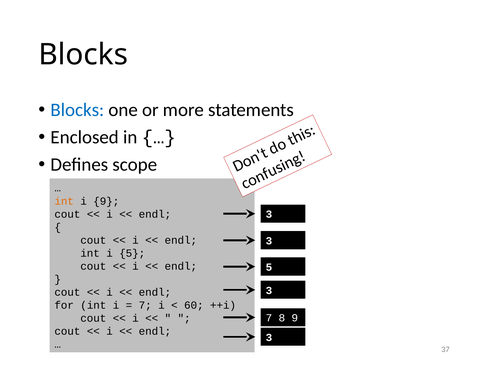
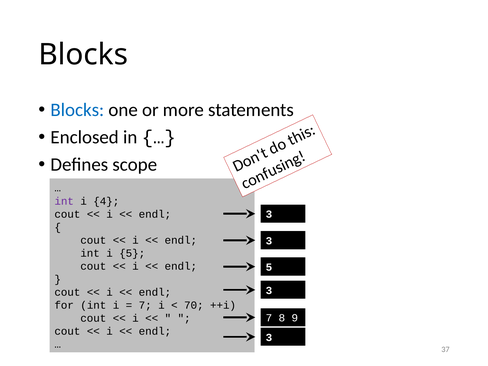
int at (64, 201) colour: orange -> purple
i 9: 9 -> 4
60: 60 -> 70
